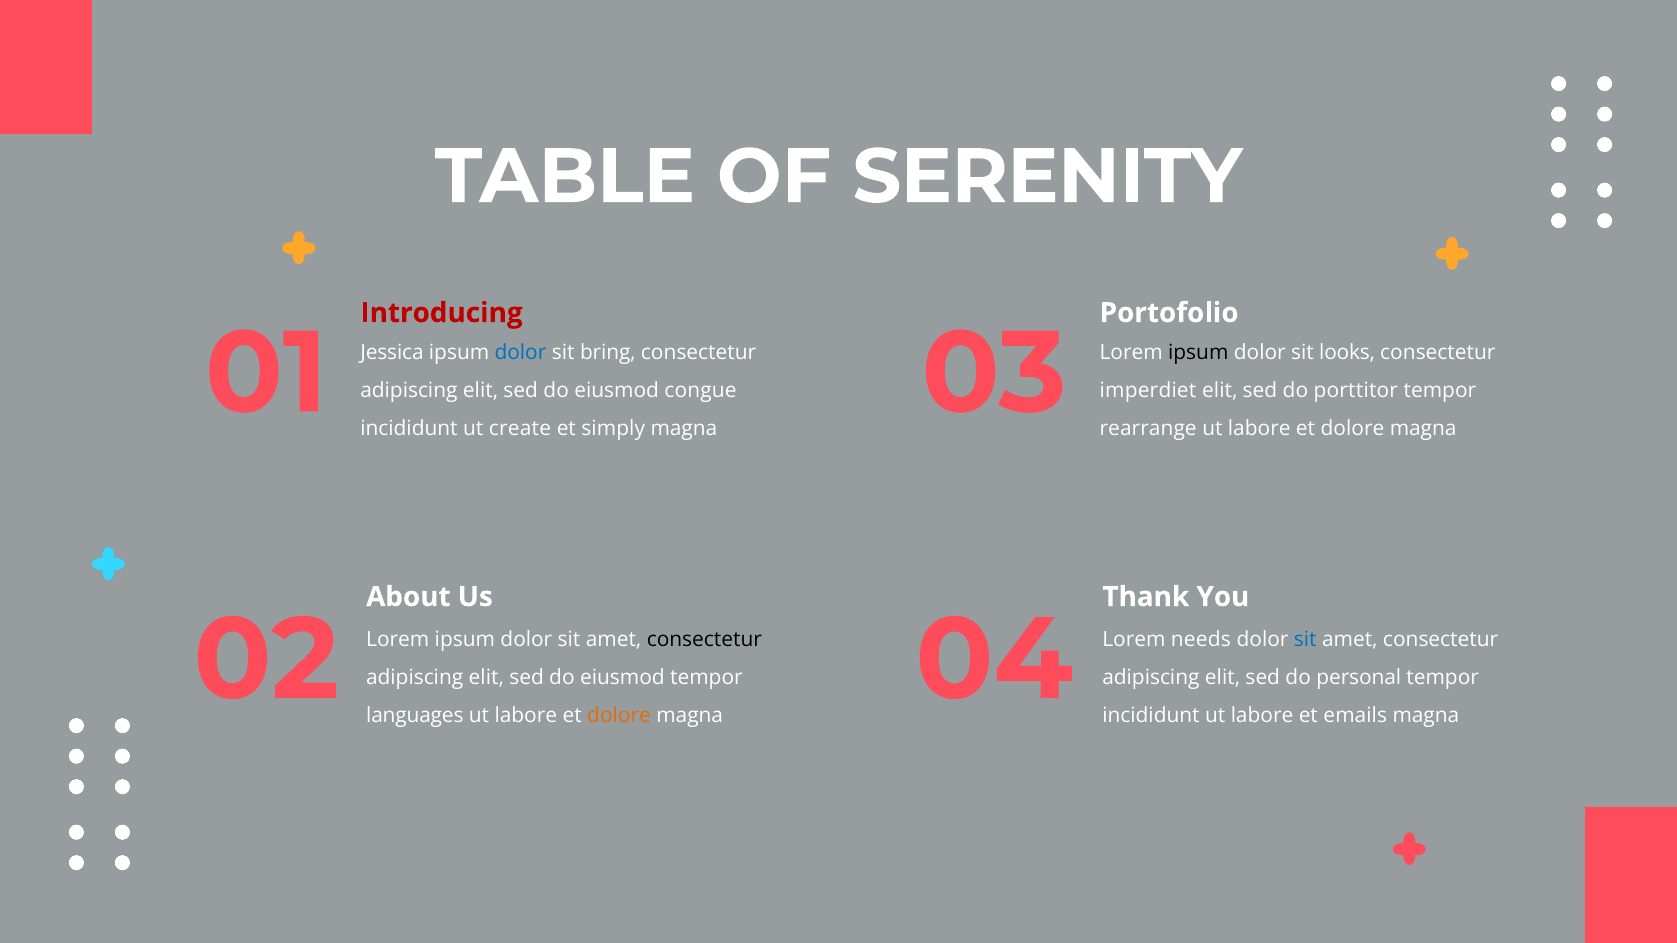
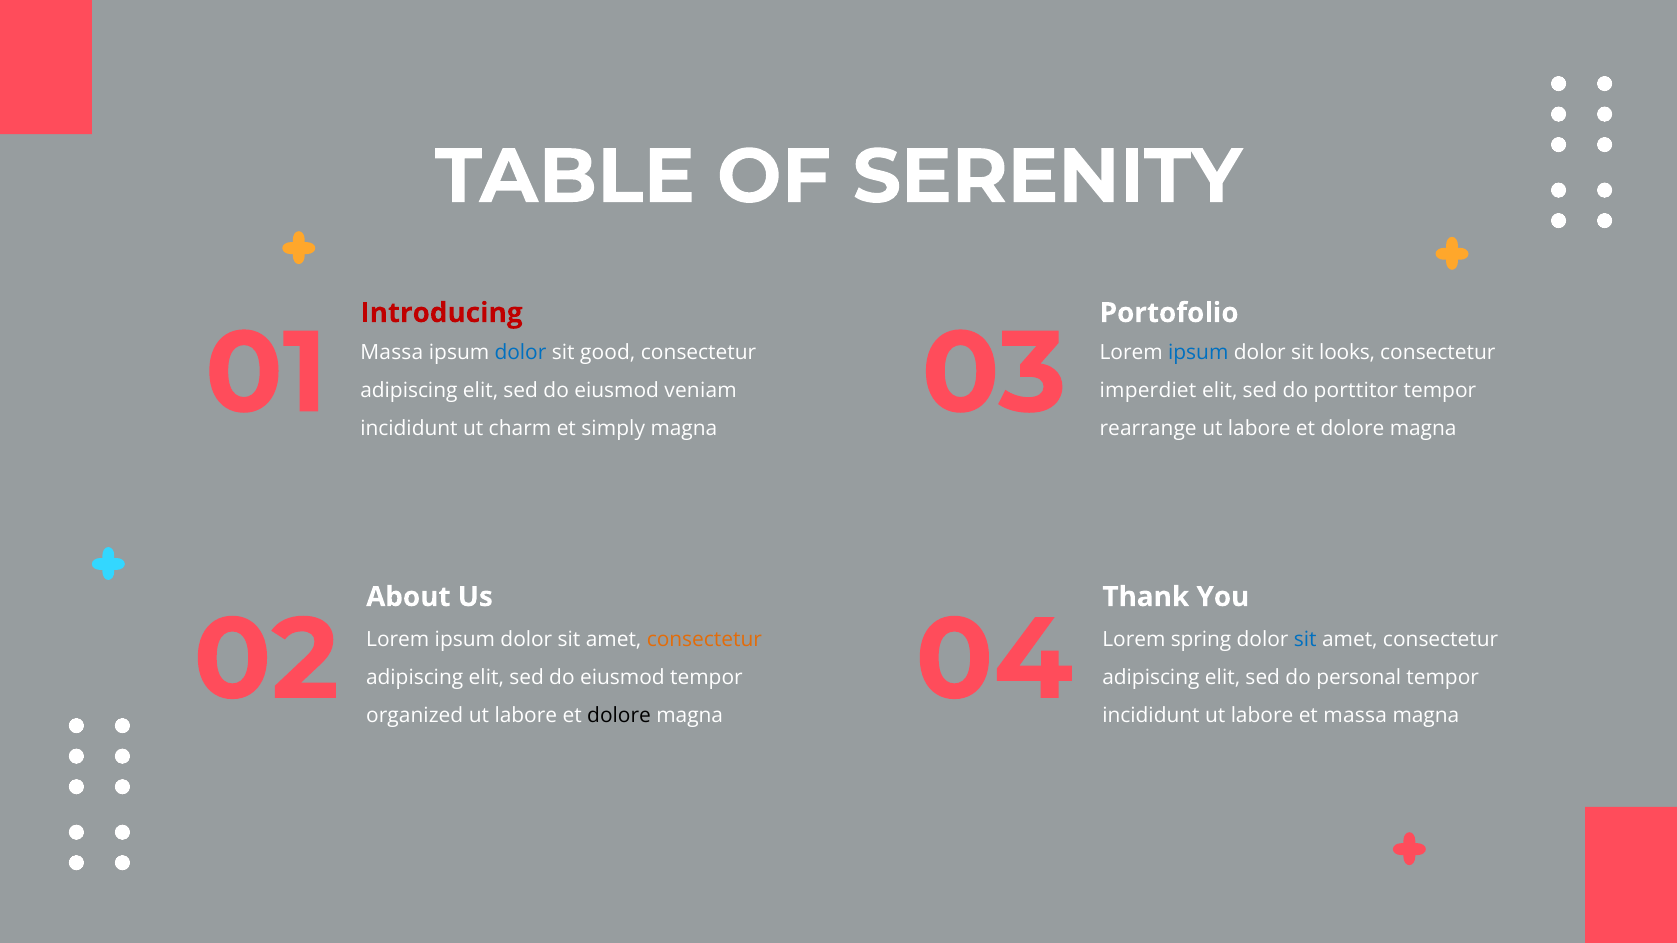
ipsum at (1198, 353) colour: black -> blue
01 Jessica: Jessica -> Massa
bring: bring -> good
congue: congue -> veniam
create: create -> charm
consectetur at (704, 640) colour: black -> orange
needs: needs -> spring
languages: languages -> organized
dolore at (619, 716) colour: orange -> black
et emails: emails -> massa
